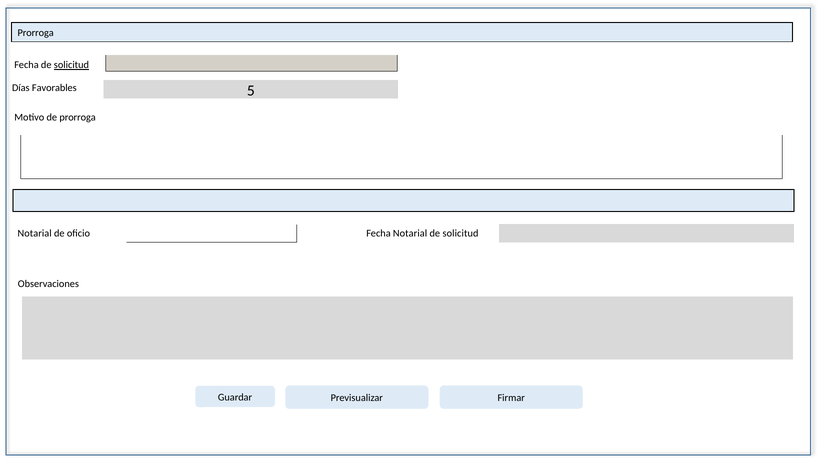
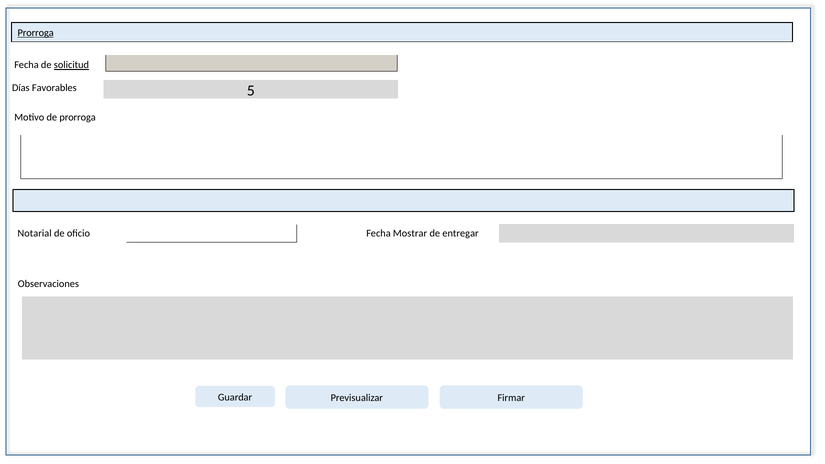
Prorroga at (36, 33) underline: none -> present
Fecha Notarial: Notarial -> Mostrar
solicitud at (460, 233): solicitud -> entregar
